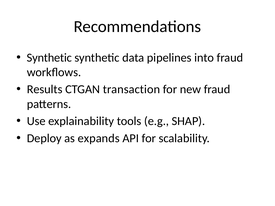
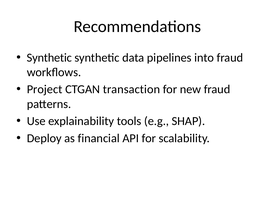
Results: Results -> Project
expands: expands -> financial
